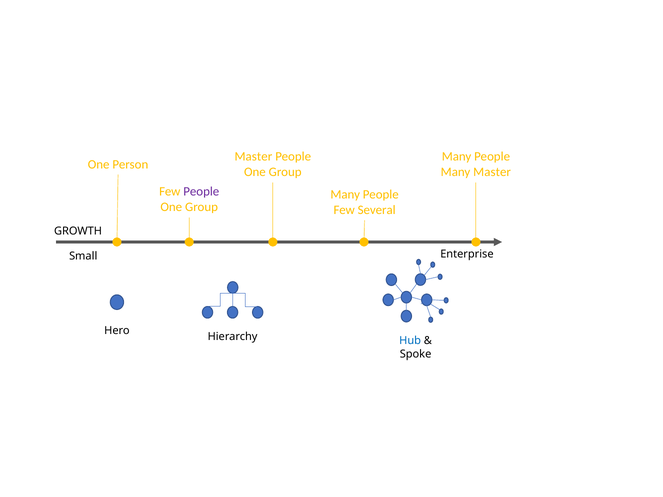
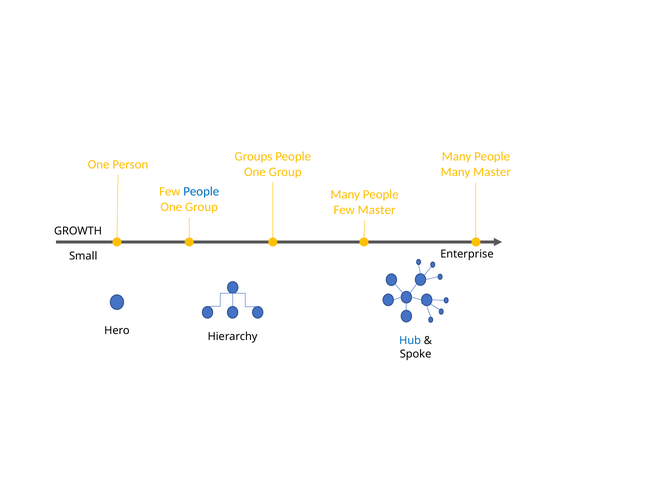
Master at (253, 157): Master -> Groups
People at (201, 192) colour: purple -> blue
Few Several: Several -> Master
